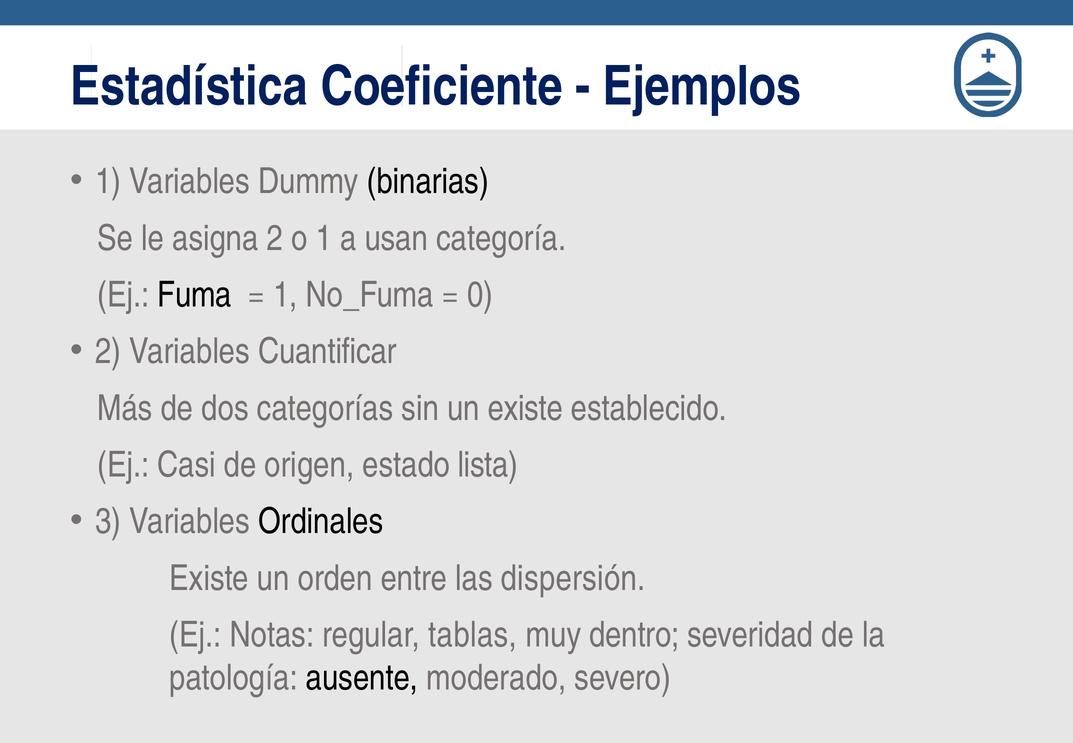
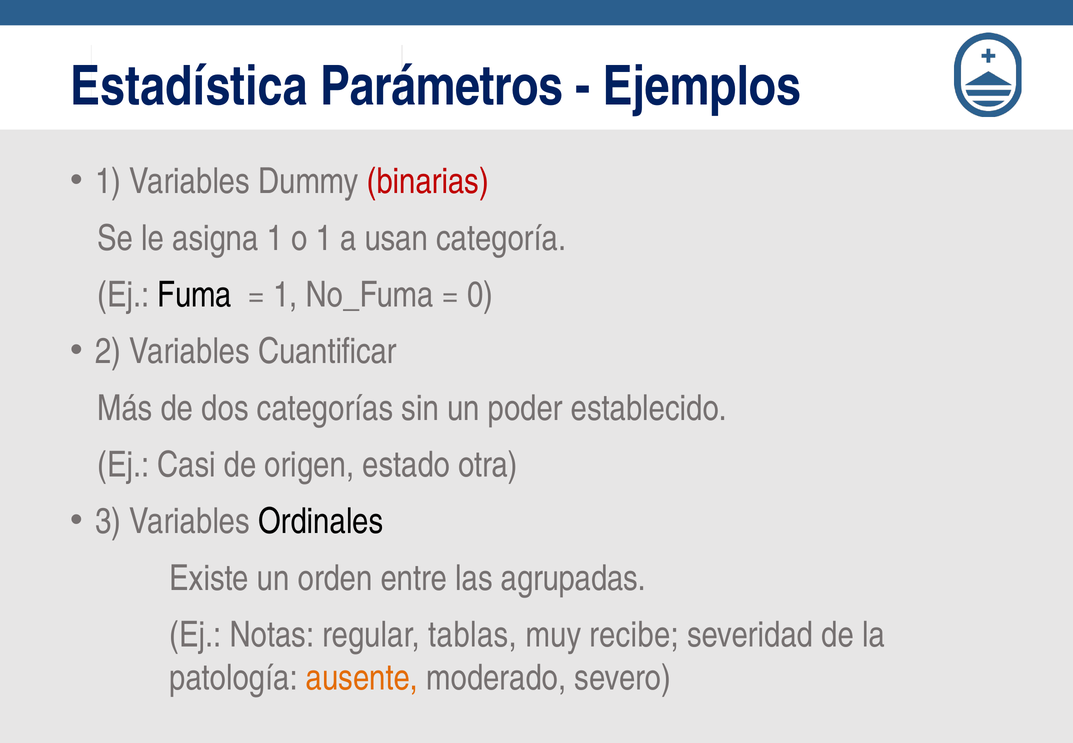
Coeficiente: Coeficiente -> Parámetros
binarias colour: black -> red
asigna 2: 2 -> 1
un existe: existe -> poder
lista: lista -> otra
dispersión: dispersión -> agrupadas
dentro: dentro -> recibe
ausente colour: black -> orange
